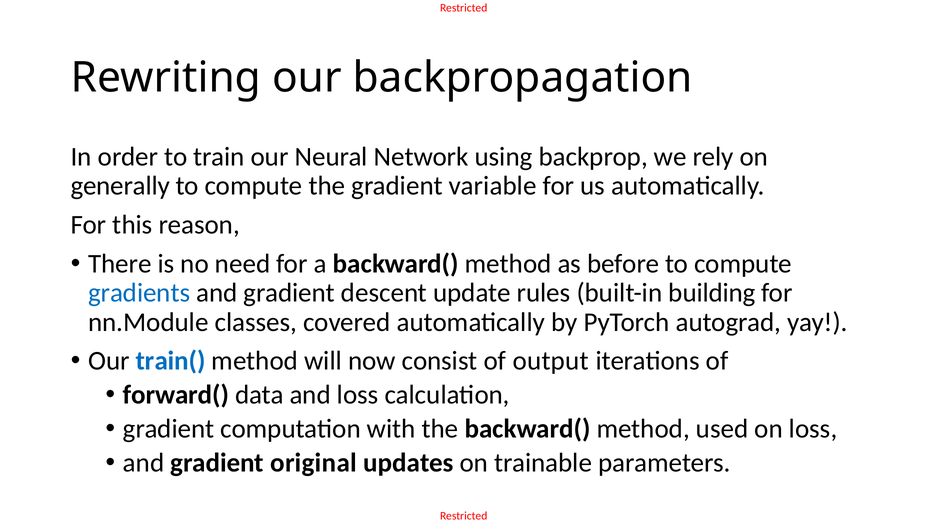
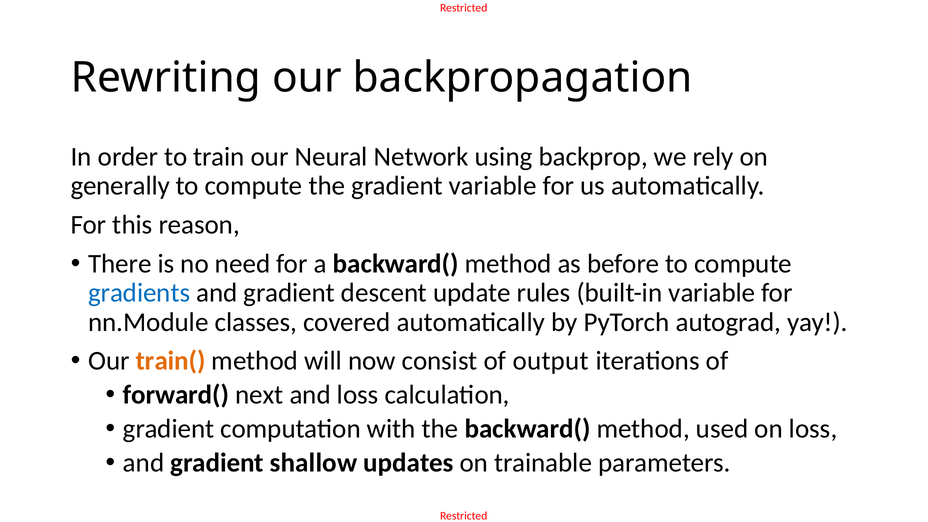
built-in building: building -> variable
train( colour: blue -> orange
data: data -> next
original: original -> shallow
